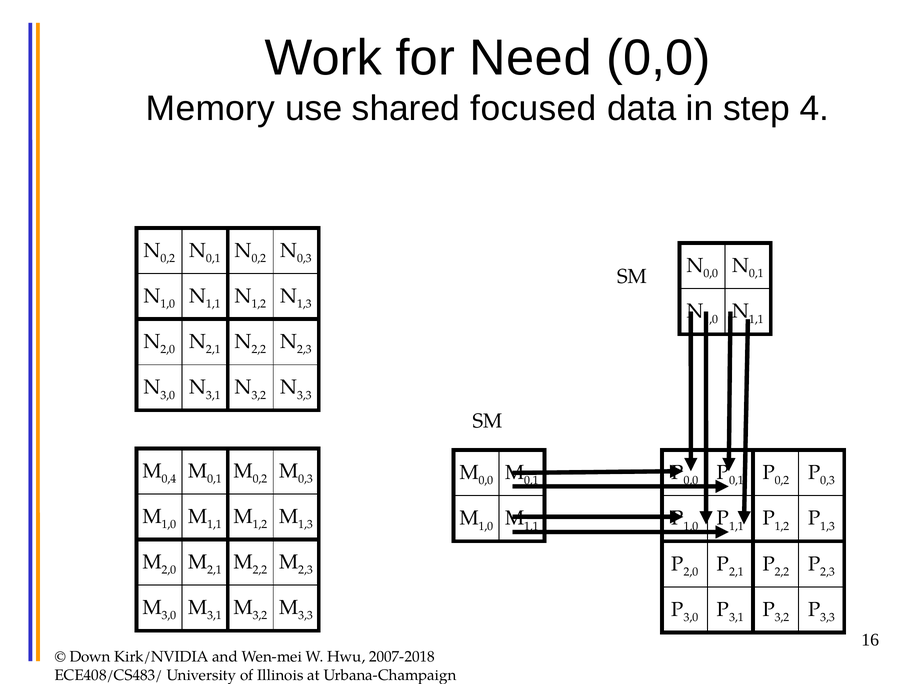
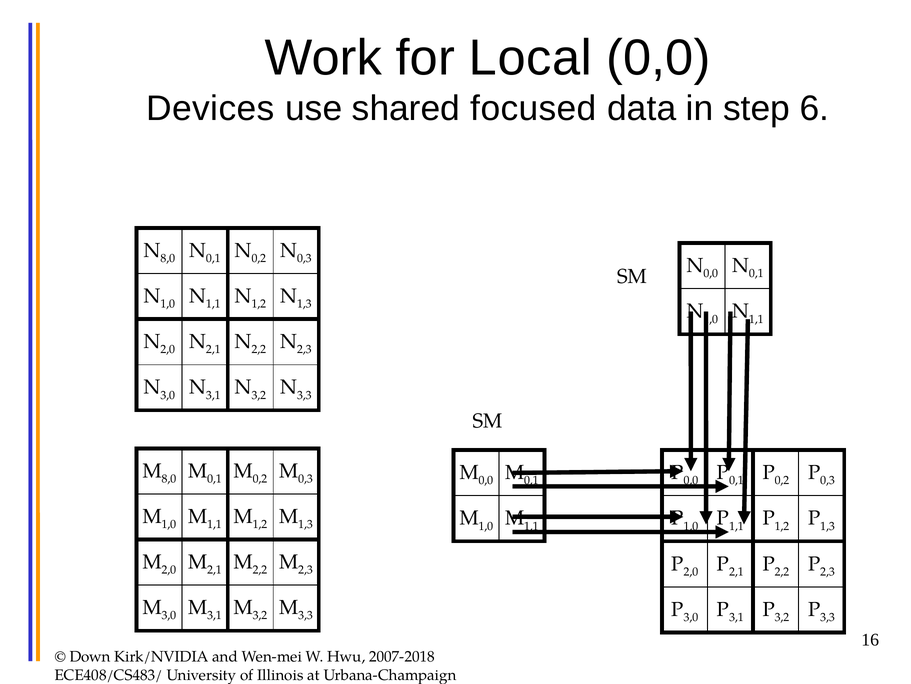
Need: Need -> Local
Memory: Memory -> Devices
4: 4 -> 6
0,2 at (168, 258): 0,2 -> 8,0
0,4 at (169, 478): 0,4 -> 8,0
